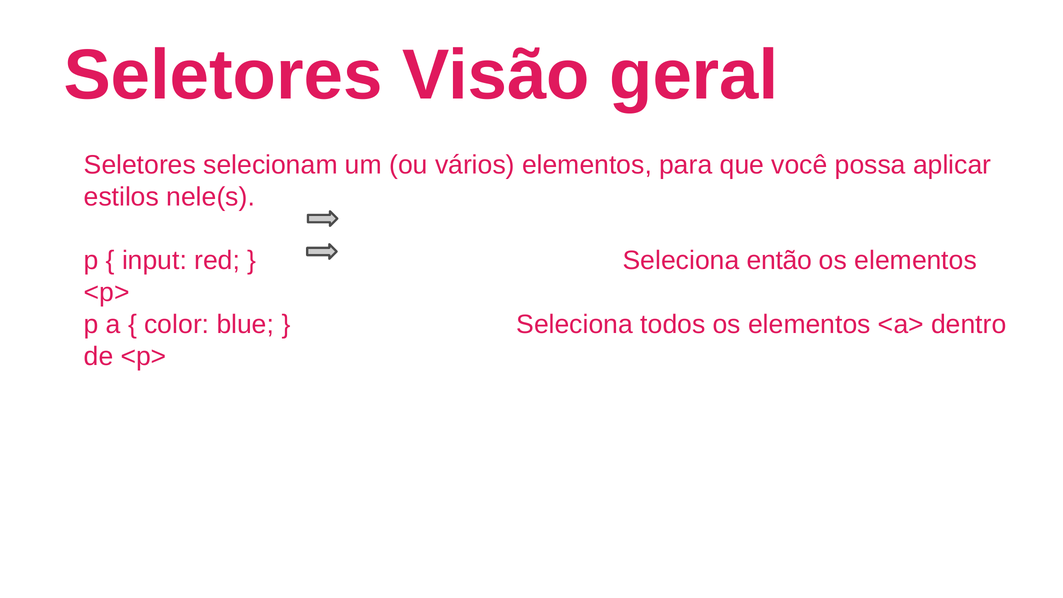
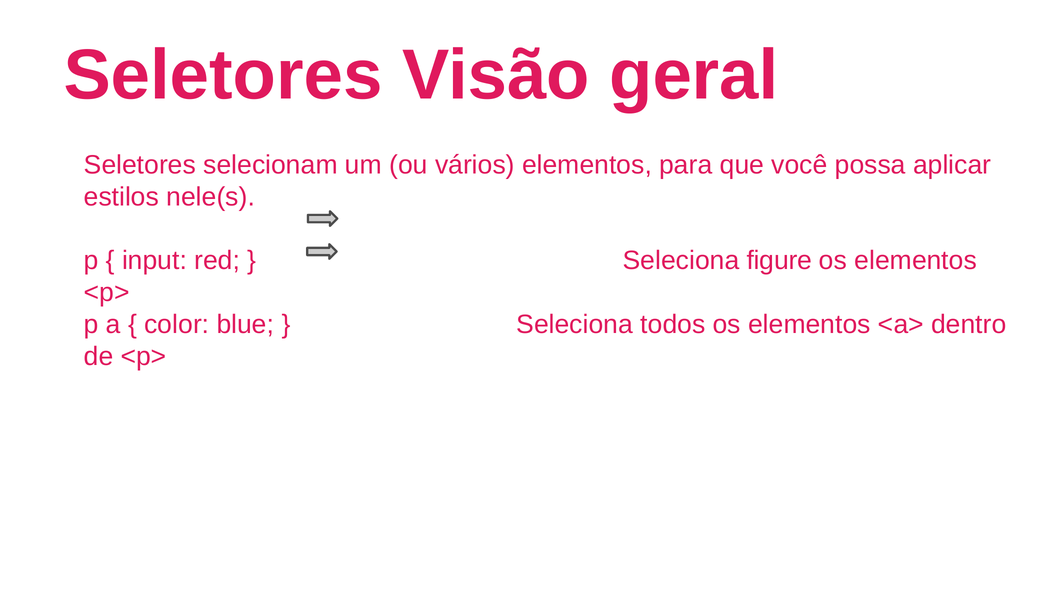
então: então -> figure
